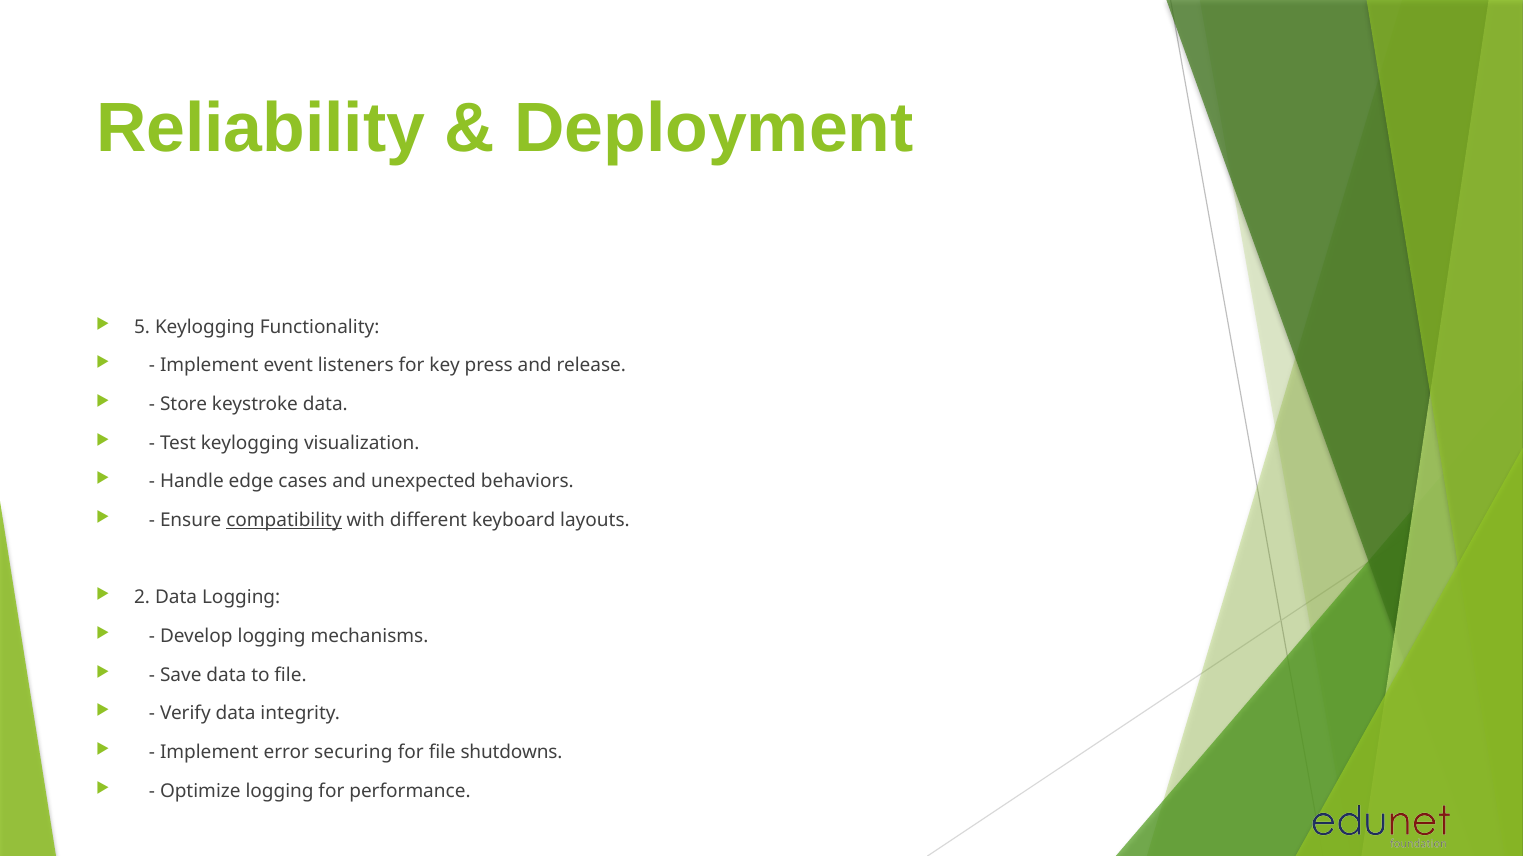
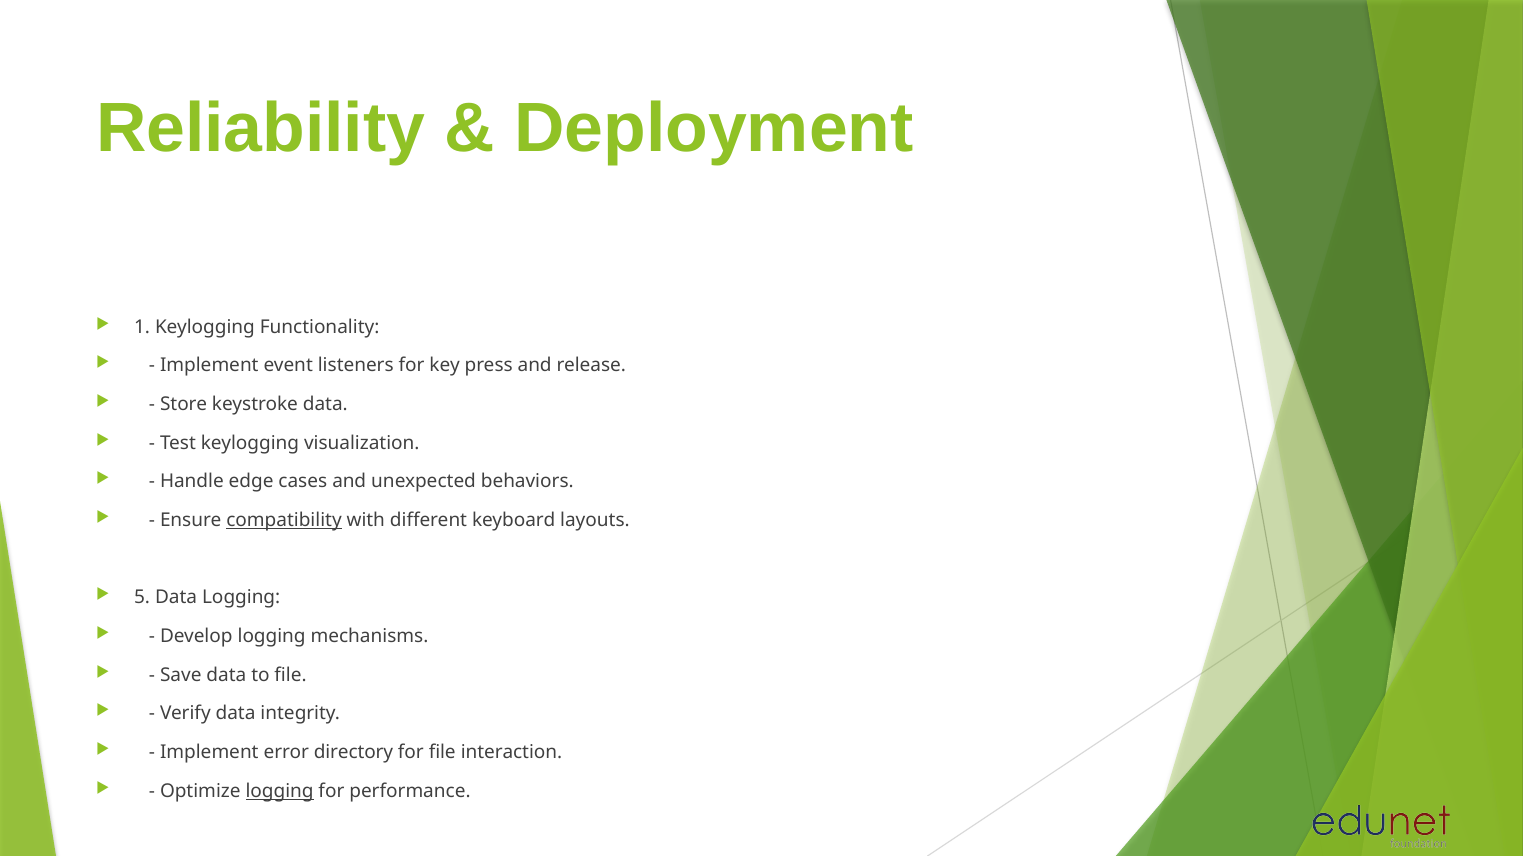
5: 5 -> 1
2: 2 -> 5
securing: securing -> directory
shutdowns: shutdowns -> interaction
logging at (280, 792) underline: none -> present
